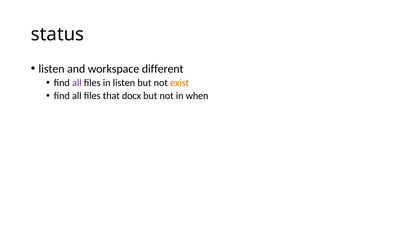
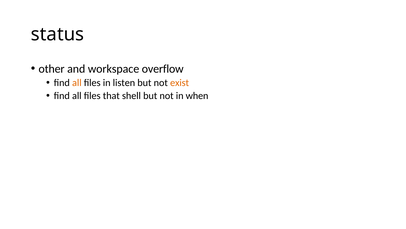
listen at (52, 69): listen -> other
different: different -> overflow
all at (77, 83) colour: purple -> orange
docx: docx -> shell
